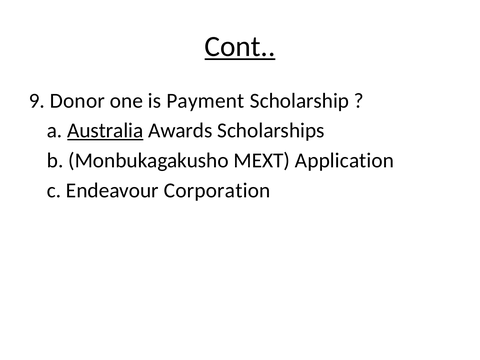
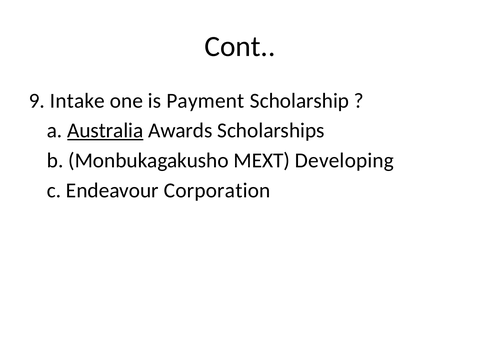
Cont underline: present -> none
Donor: Donor -> Intake
Application: Application -> Developing
